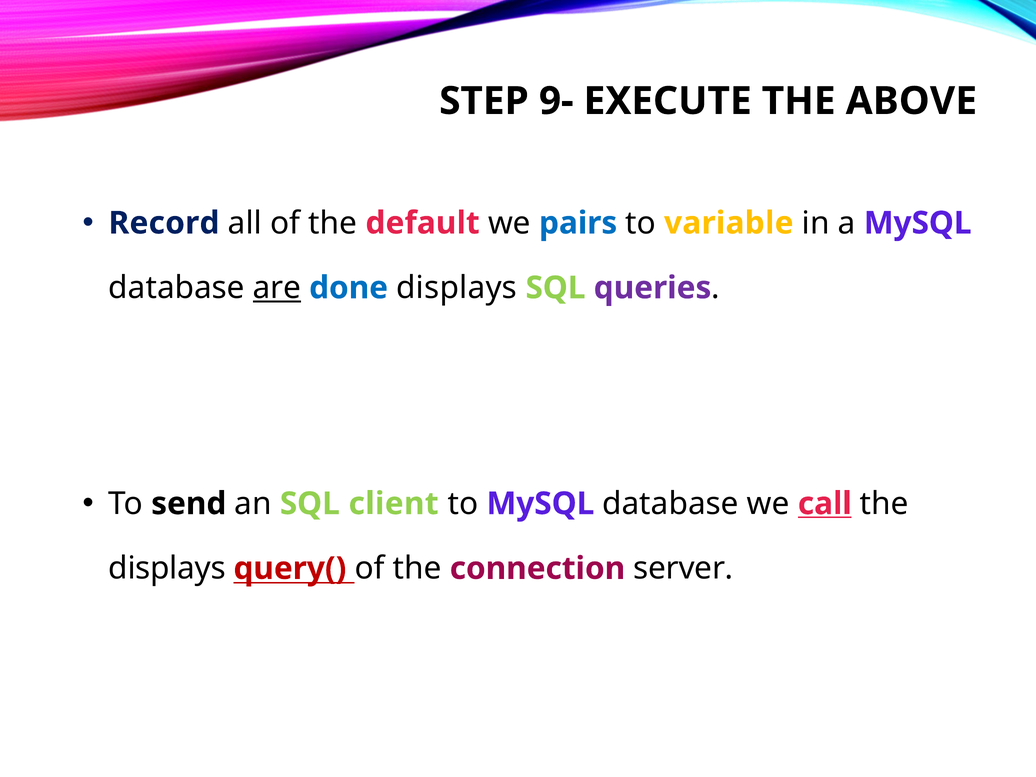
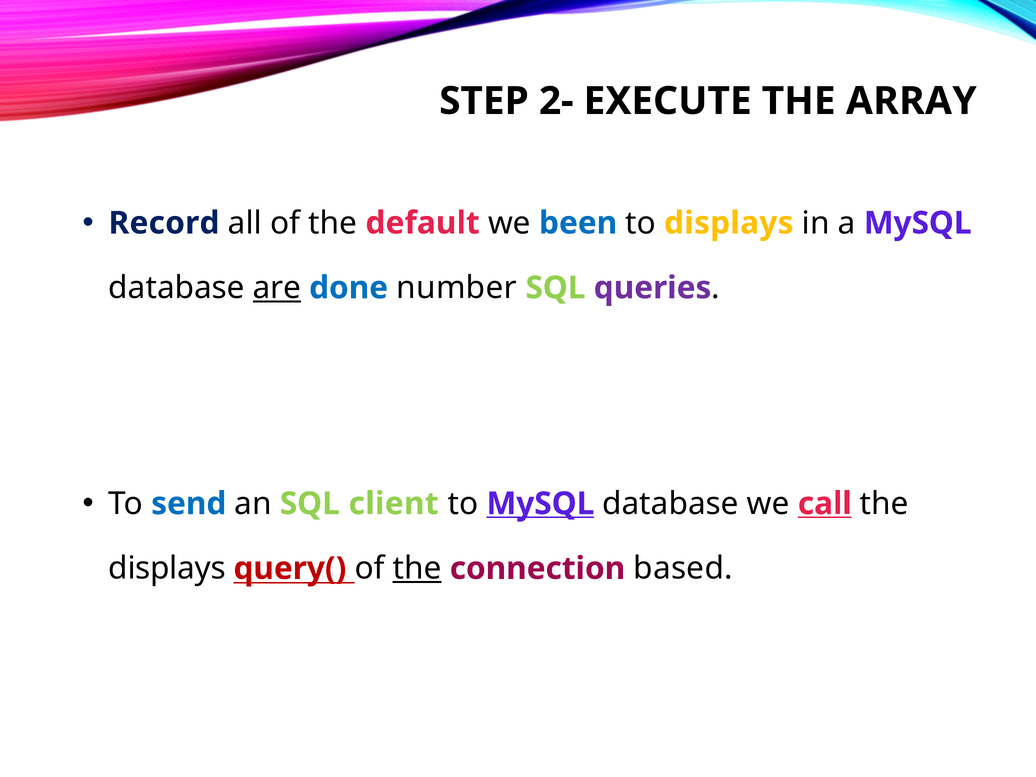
9-: 9- -> 2-
ABOVE: ABOVE -> ARRAY
pairs: pairs -> been
to variable: variable -> displays
done displays: displays -> number
send colour: black -> blue
MySQL at (540, 504) underline: none -> present
the at (417, 568) underline: none -> present
server: server -> based
